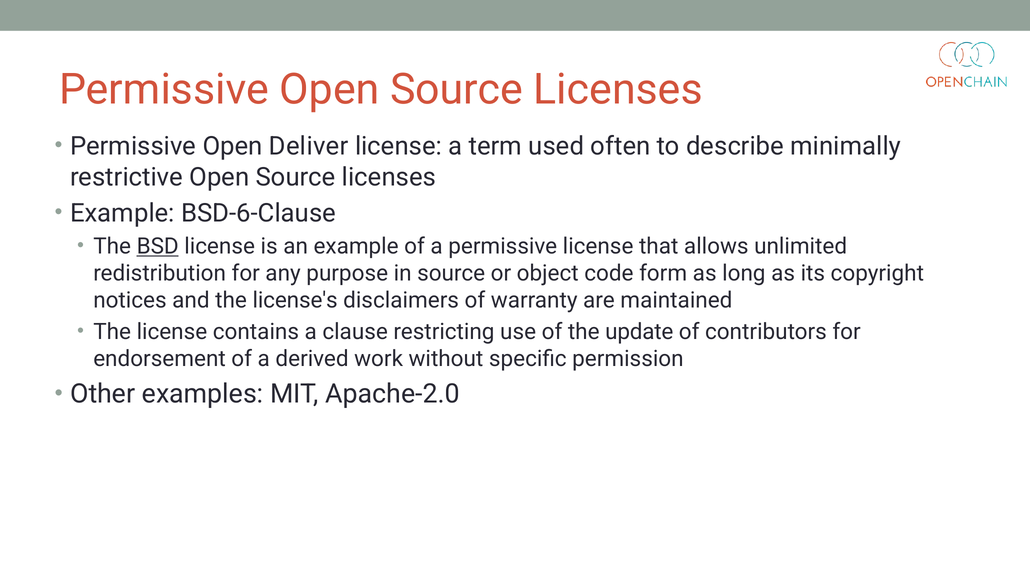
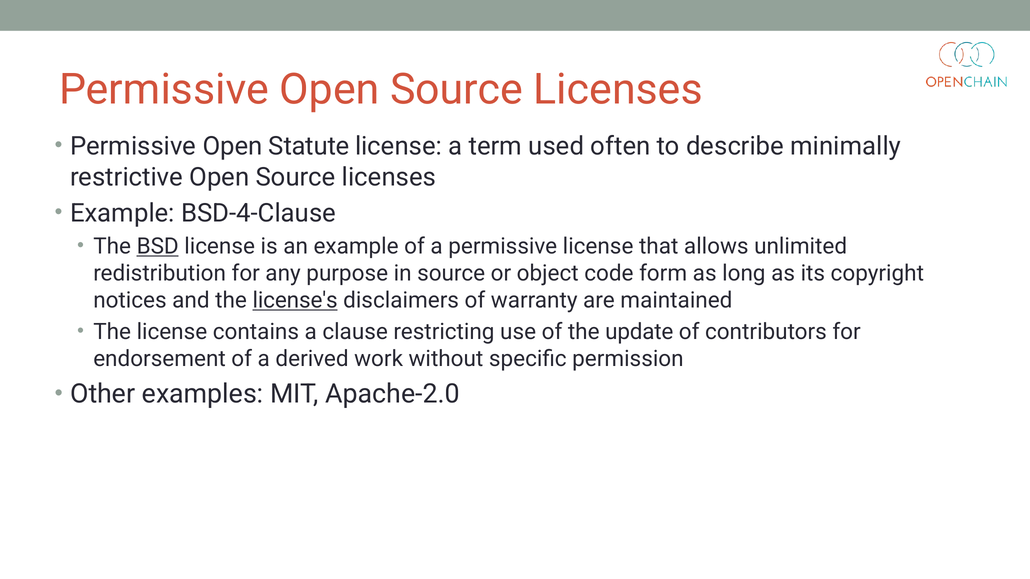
Deliver: Deliver -> Statute
BSD-6-Clause: BSD-6-Clause -> BSD-4-Clause
license's underline: none -> present
